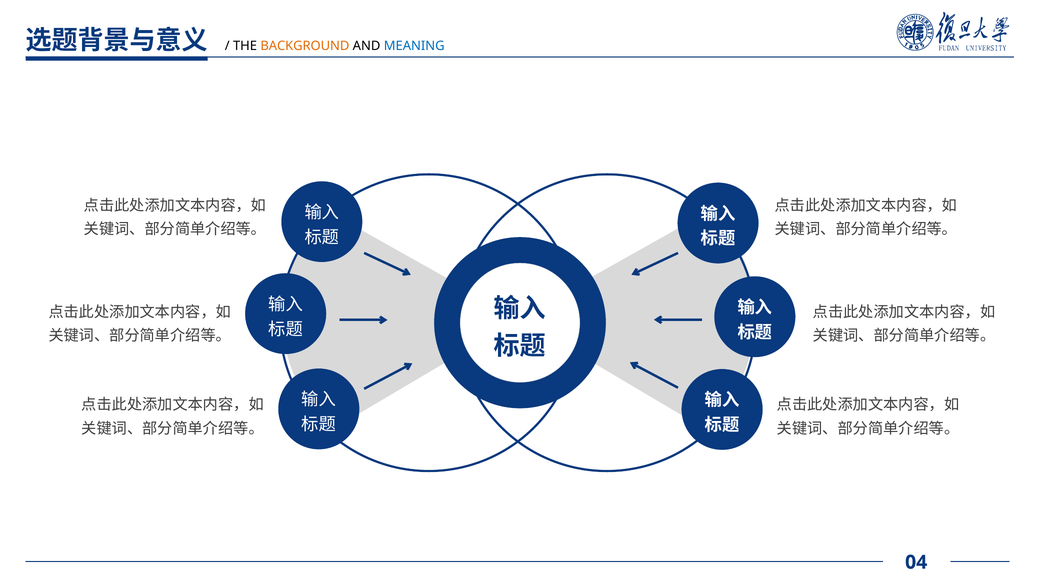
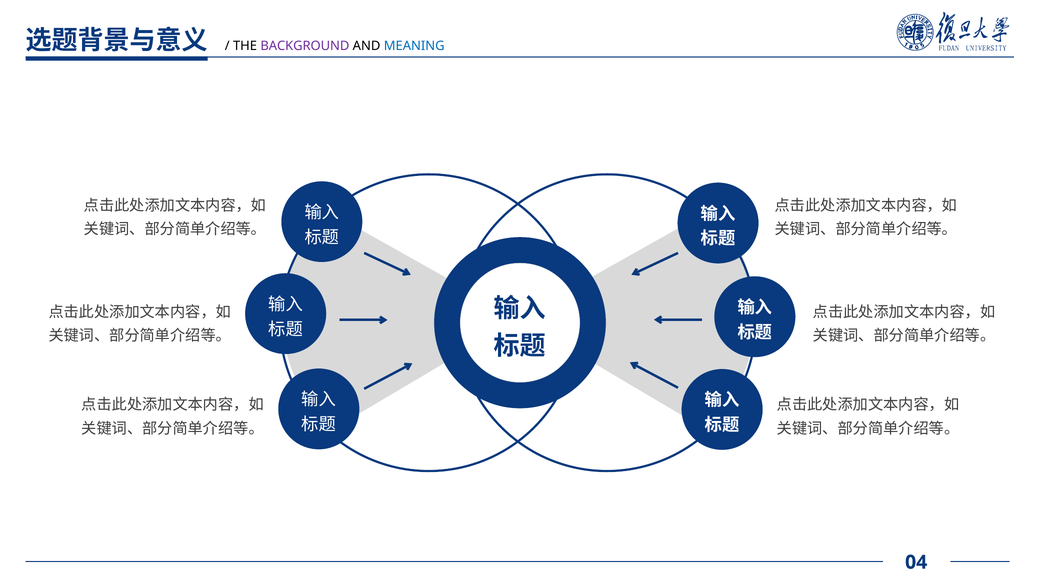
BACKGROUND colour: orange -> purple
